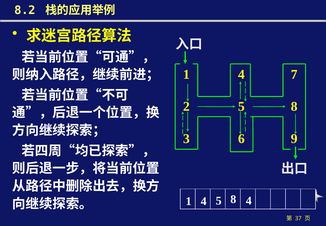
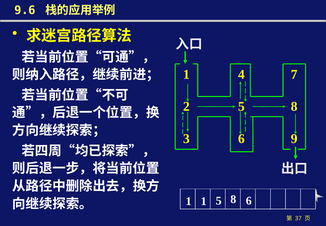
8.2: 8.2 -> 9.6
4 at (249, 200): 4 -> 6
1 4: 4 -> 1
